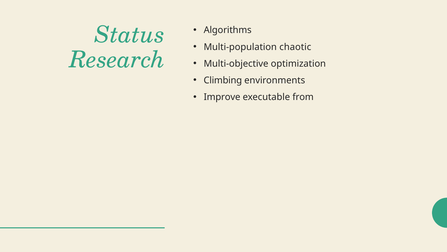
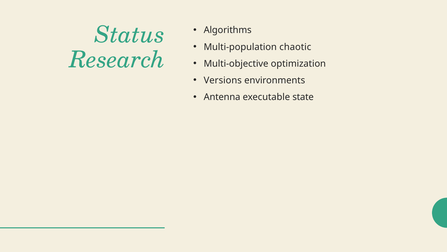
Climbing: Climbing -> Versions
Improve: Improve -> Antenna
from: from -> state
